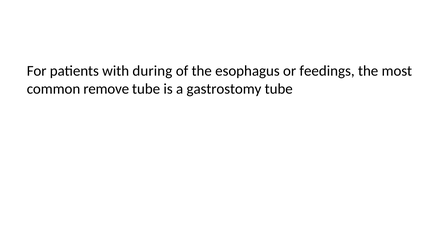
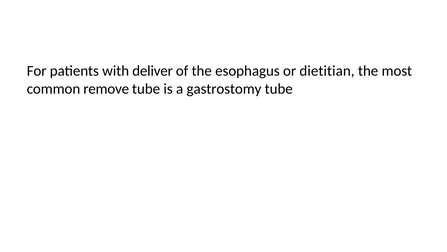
during: during -> deliver
feedings: feedings -> dietitian
